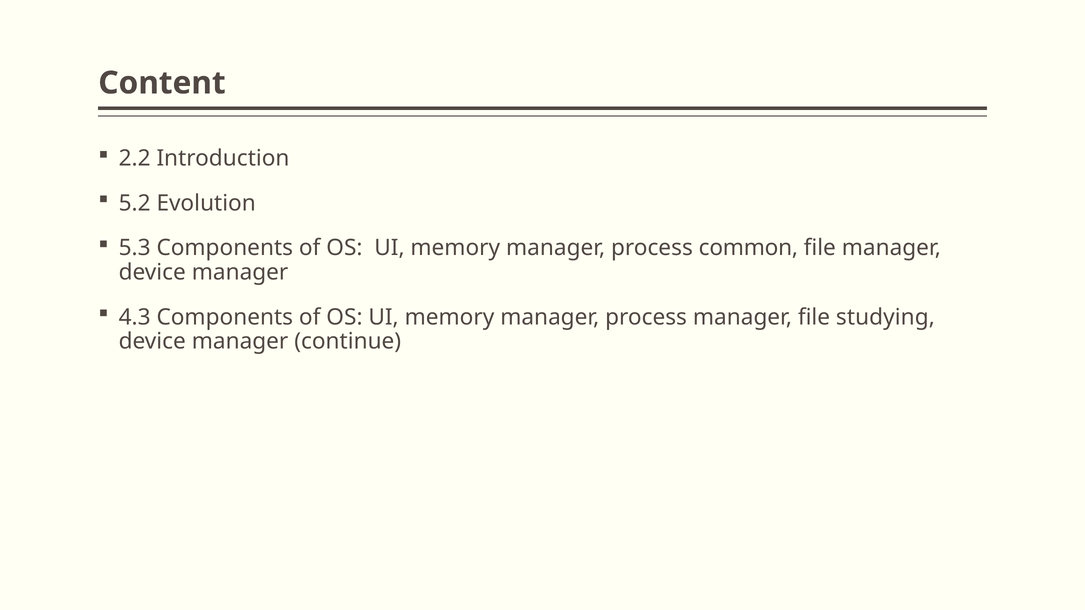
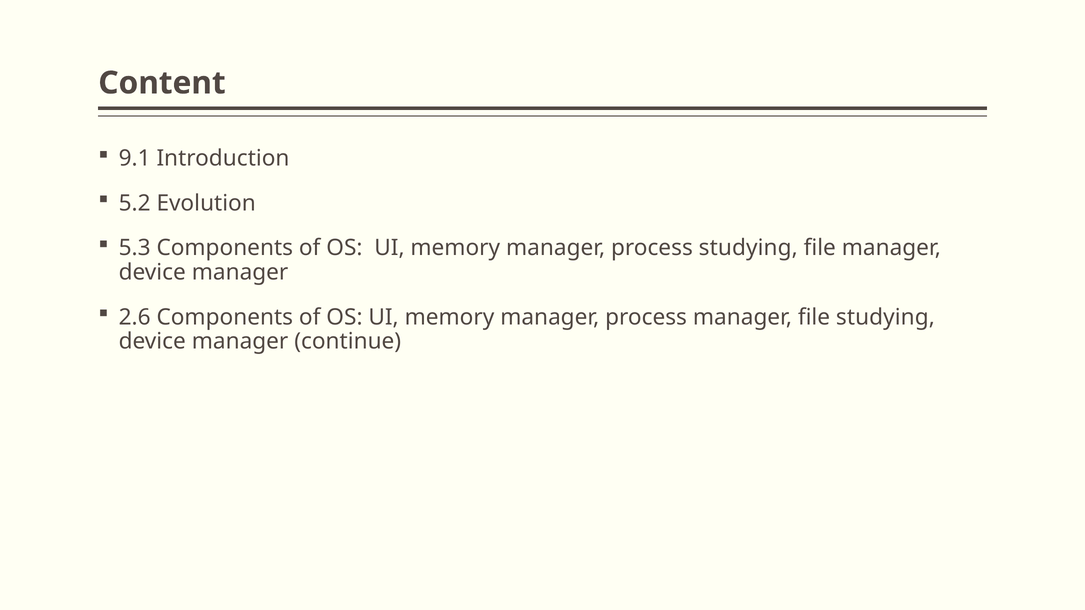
2.2: 2.2 -> 9.1
process common: common -> studying
4.3: 4.3 -> 2.6
